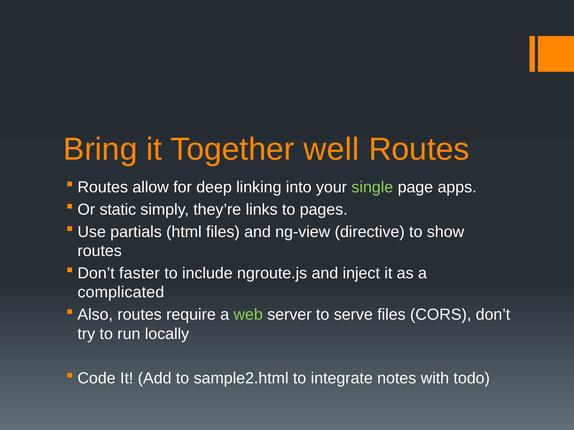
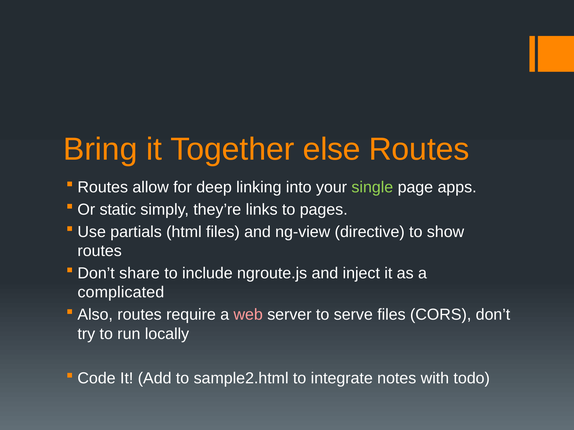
well: well -> else
faster: faster -> share
web colour: light green -> pink
